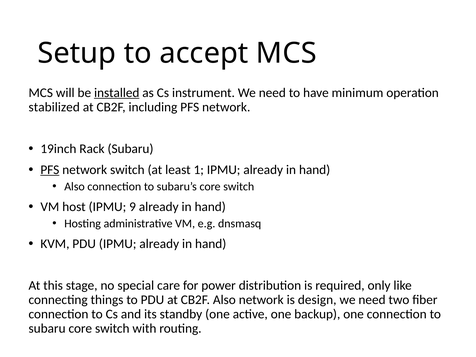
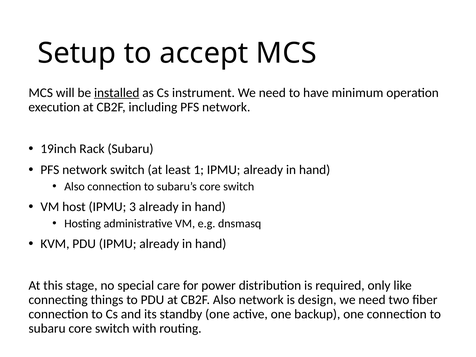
stabilized: stabilized -> execution
PFS at (50, 170) underline: present -> none
9: 9 -> 3
